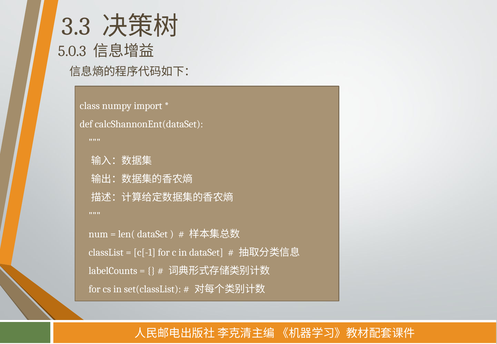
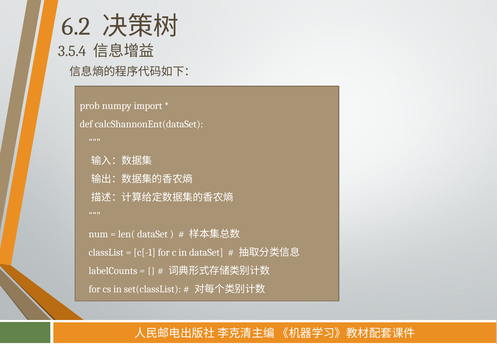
3.3: 3.3 -> 6.2
5.0.3: 5.0.3 -> 3.5.4
class: class -> prob
